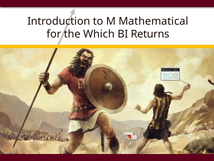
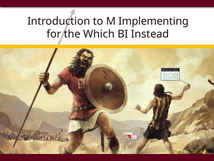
Mathematical: Mathematical -> Implementing
Returns: Returns -> Instead
